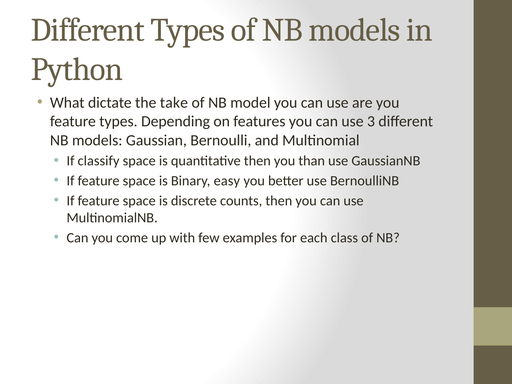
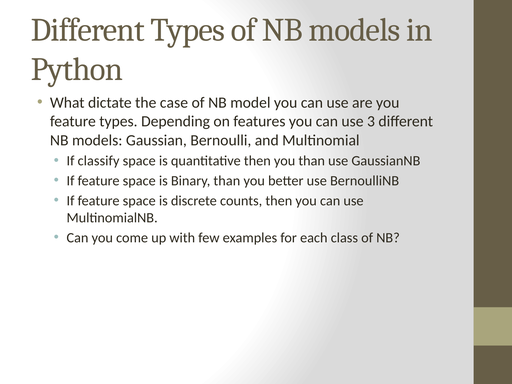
take: take -> case
Binary easy: easy -> than
